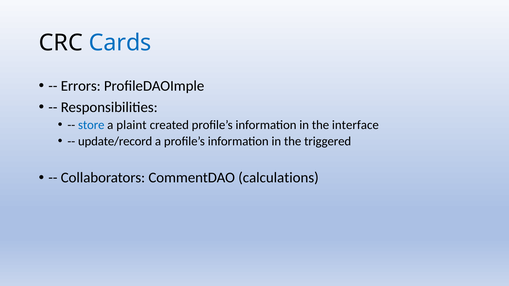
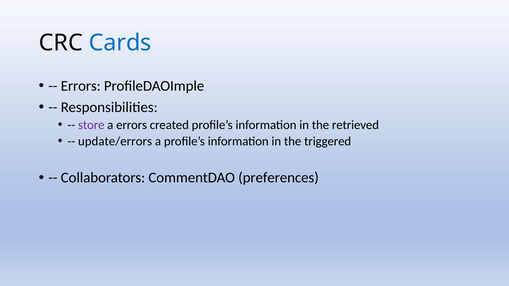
store colour: blue -> purple
a plaint: plaint -> errors
interface: interface -> retrieved
update/record: update/record -> update/errors
calculations: calculations -> preferences
